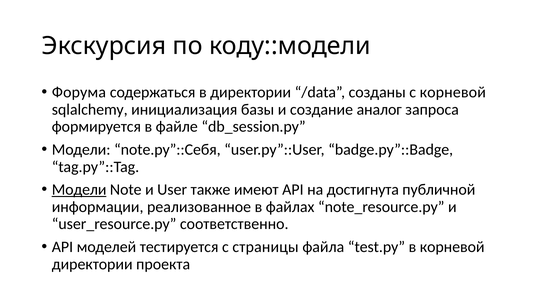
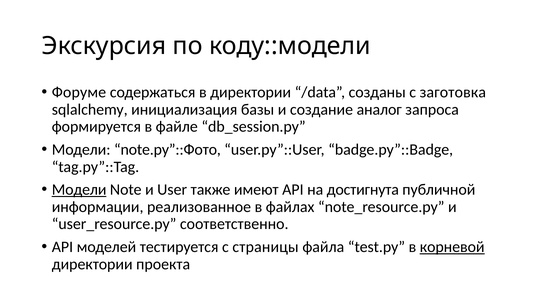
Форума: Форума -> Форуме
с корневой: корневой -> заготовка
note.py”::Себя: note.py”::Себя -> note.py”::Фото
корневой at (452, 247) underline: none -> present
